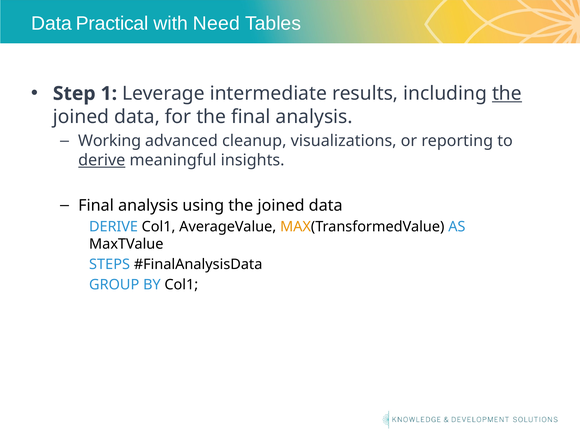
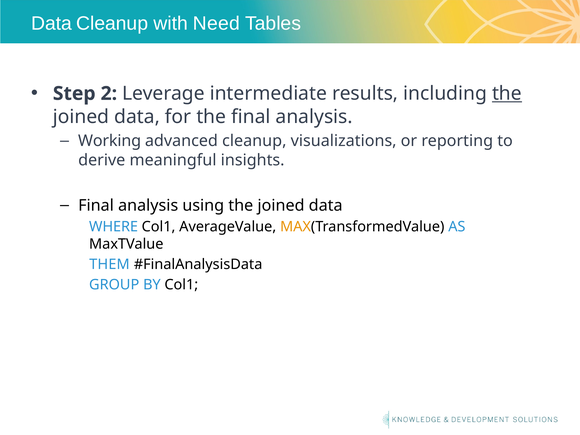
Data Practical: Practical -> Cleanup
1: 1 -> 2
derive at (102, 160) underline: present -> none
DERIVE at (114, 227): DERIVE -> WHERE
STEPS: STEPS -> THEM
